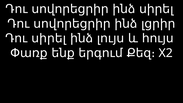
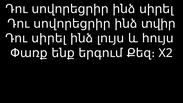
լցրիր: լցրիր -> տվիր
